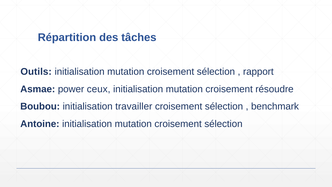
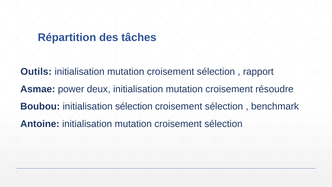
ceux: ceux -> deux
initialisation travailler: travailler -> sélection
